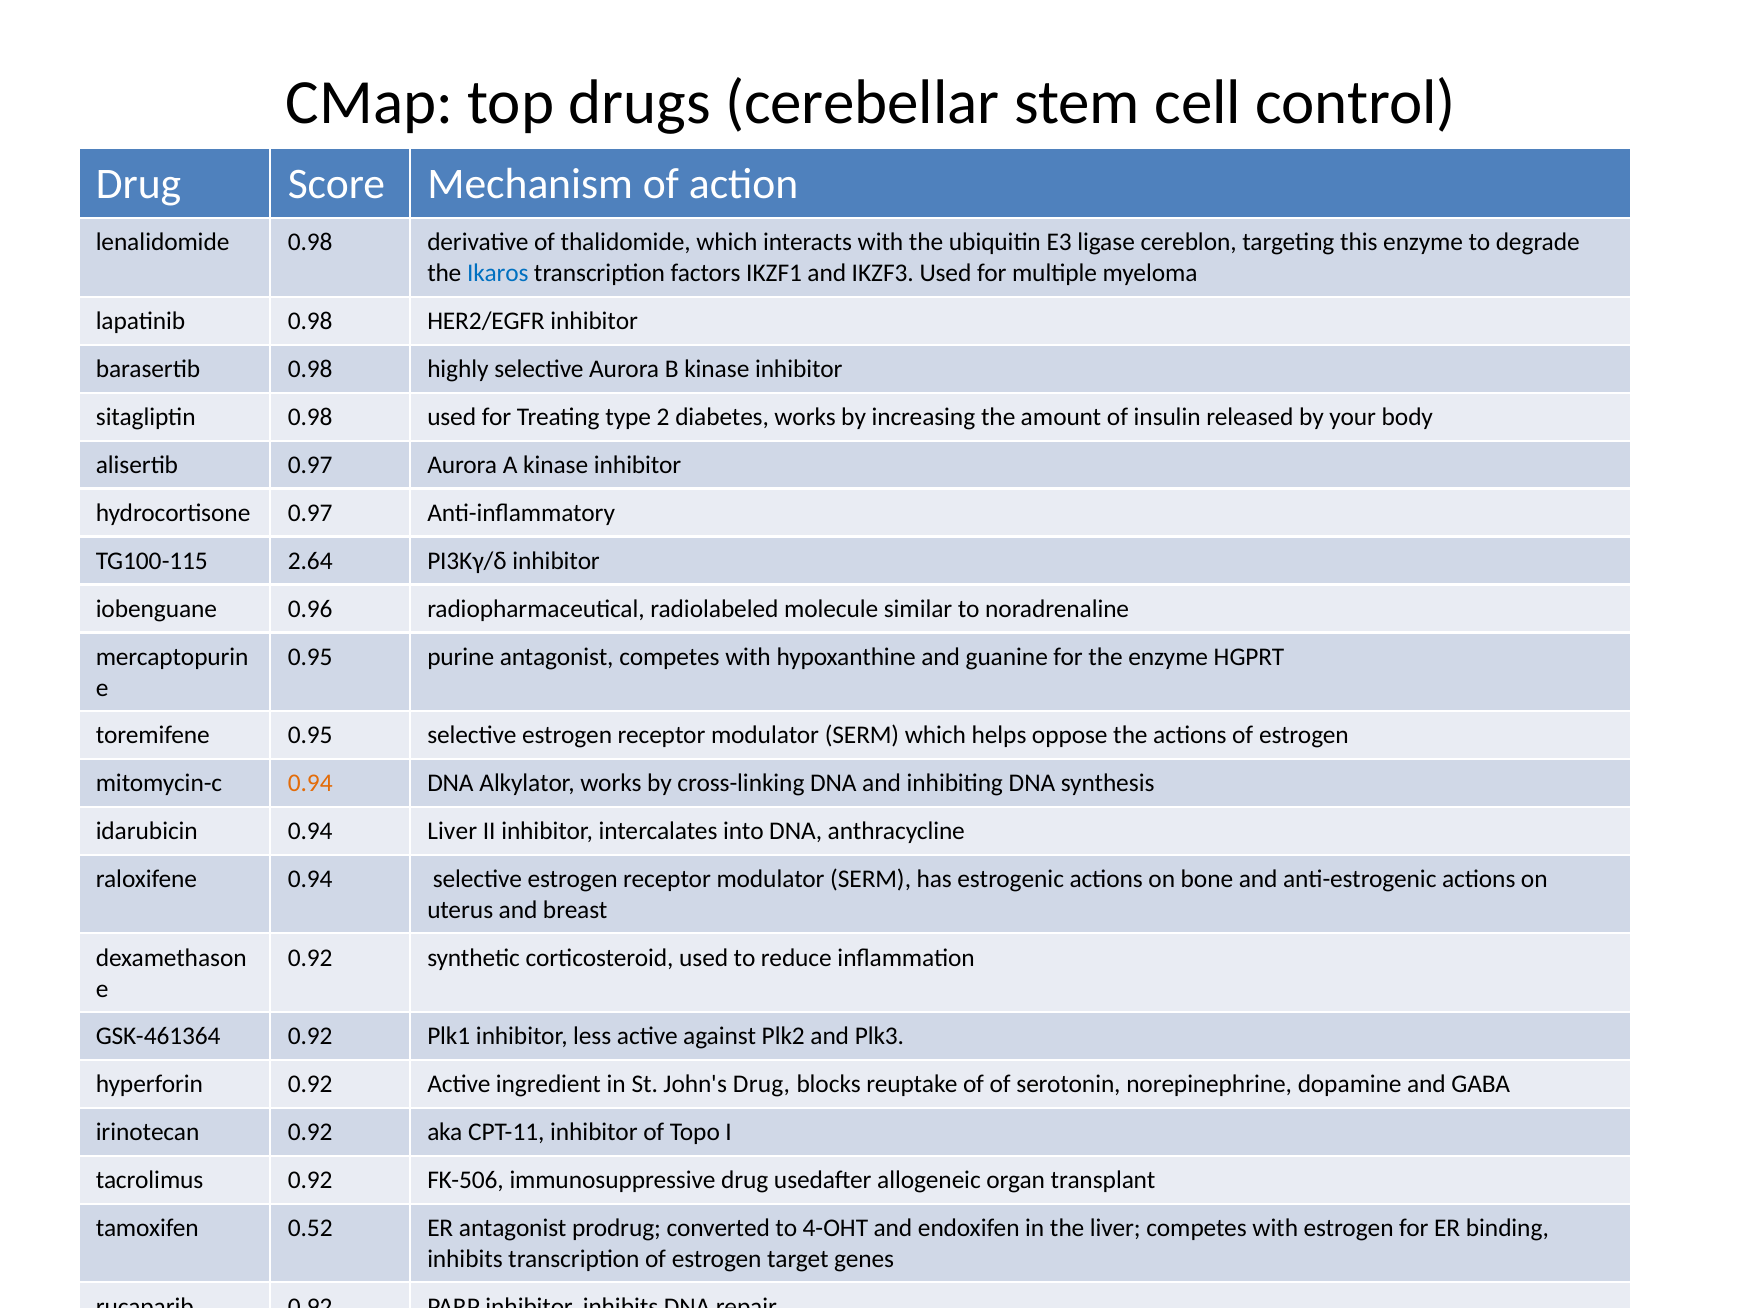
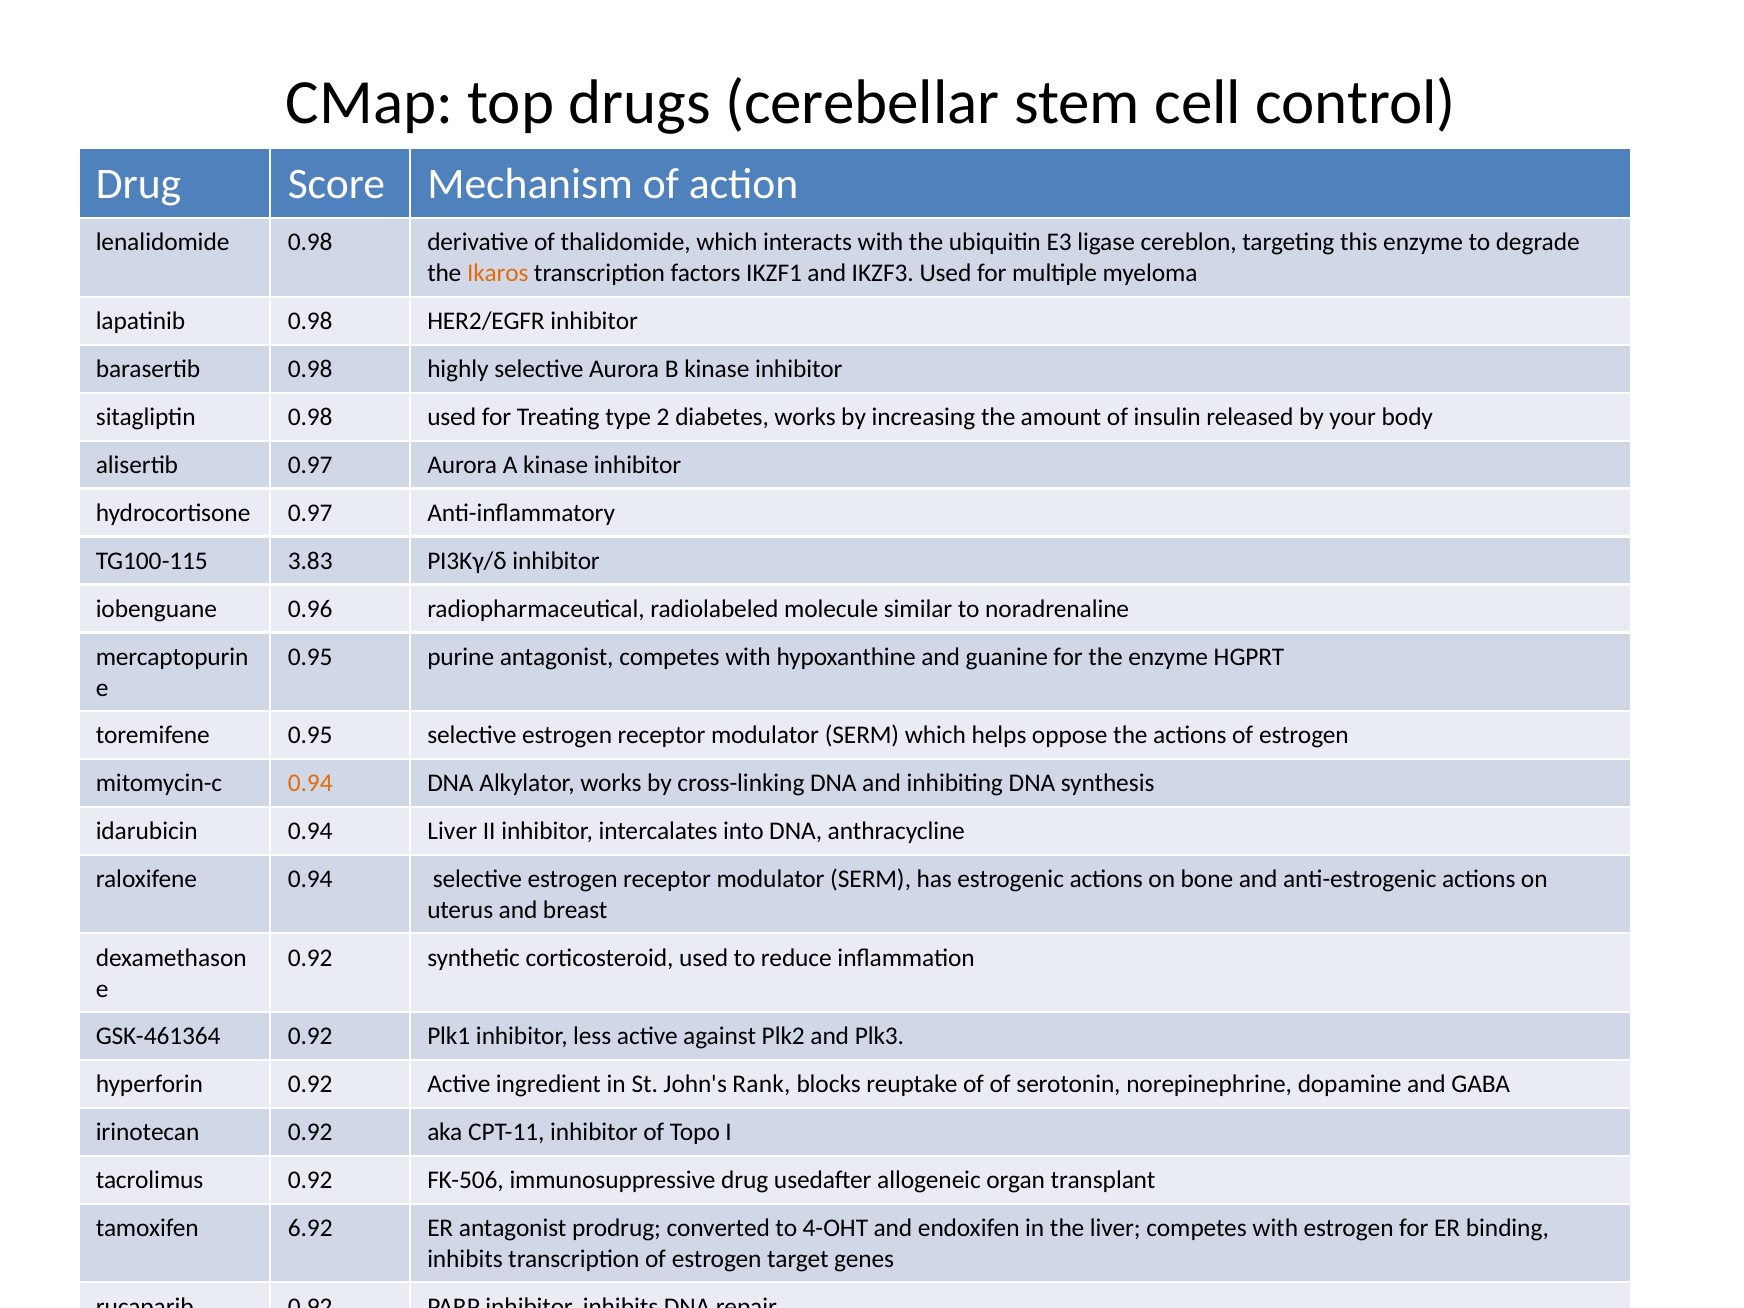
Ikaros colour: blue -> orange
2.64: 2.64 -> 3.83
John's Drug: Drug -> Rank
0.52: 0.52 -> 6.92
